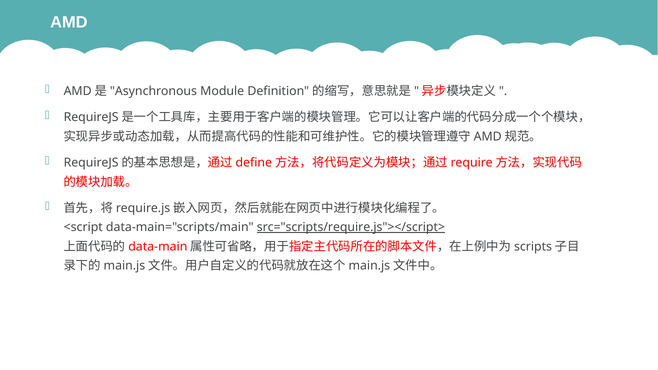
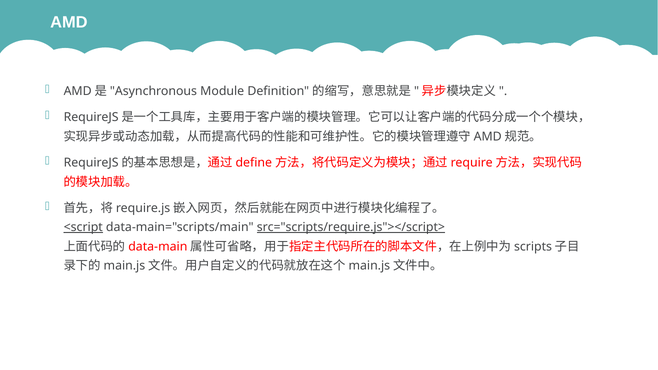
<script underline: none -> present
